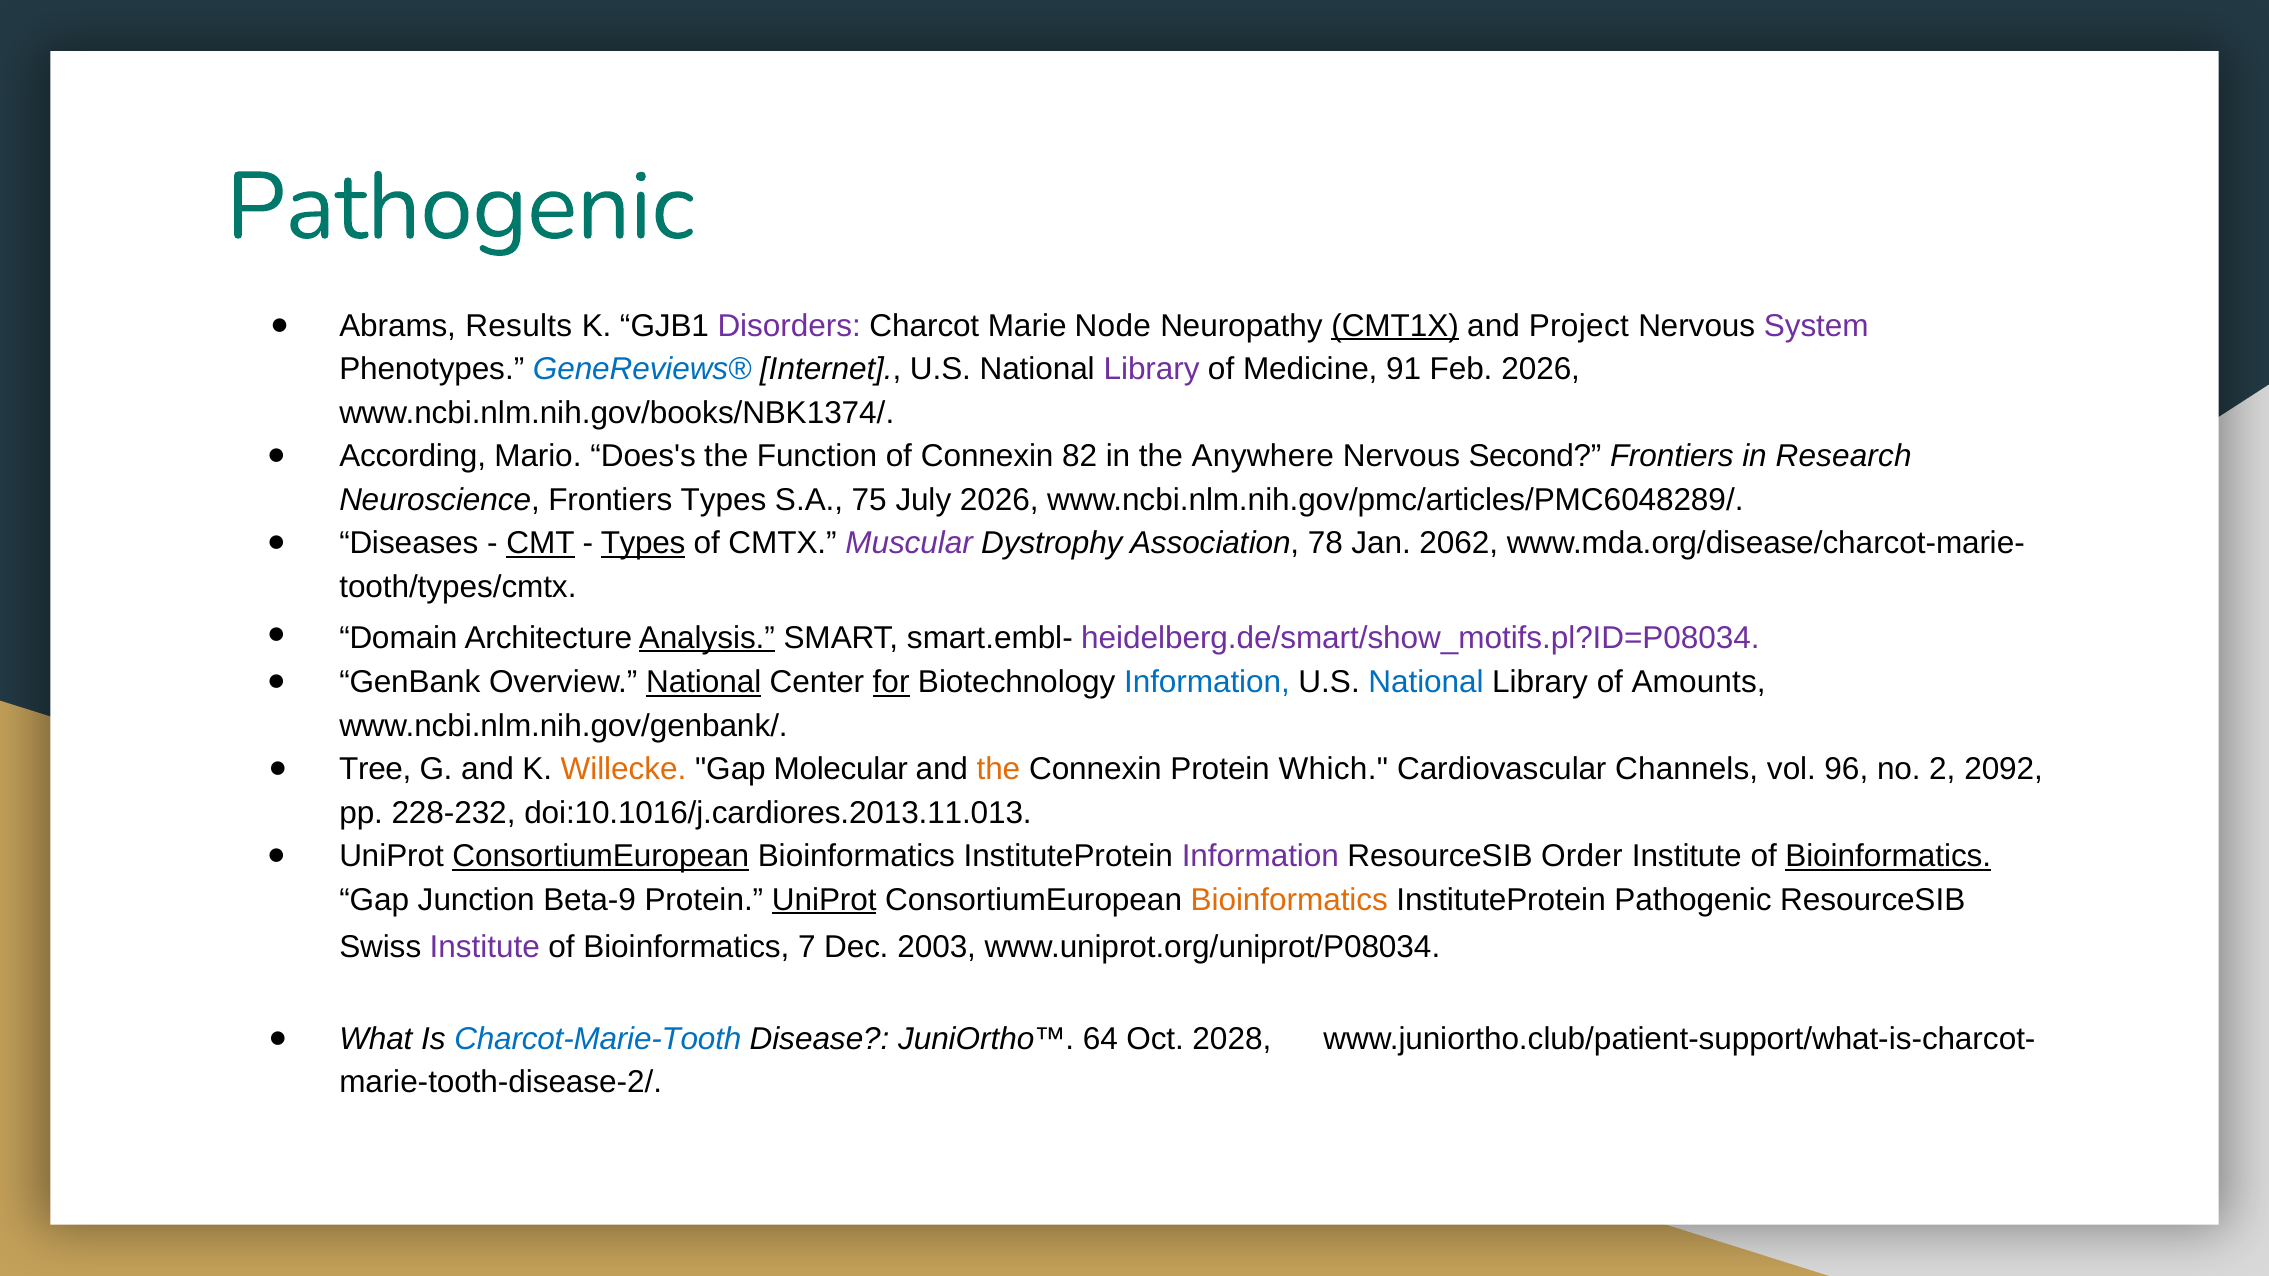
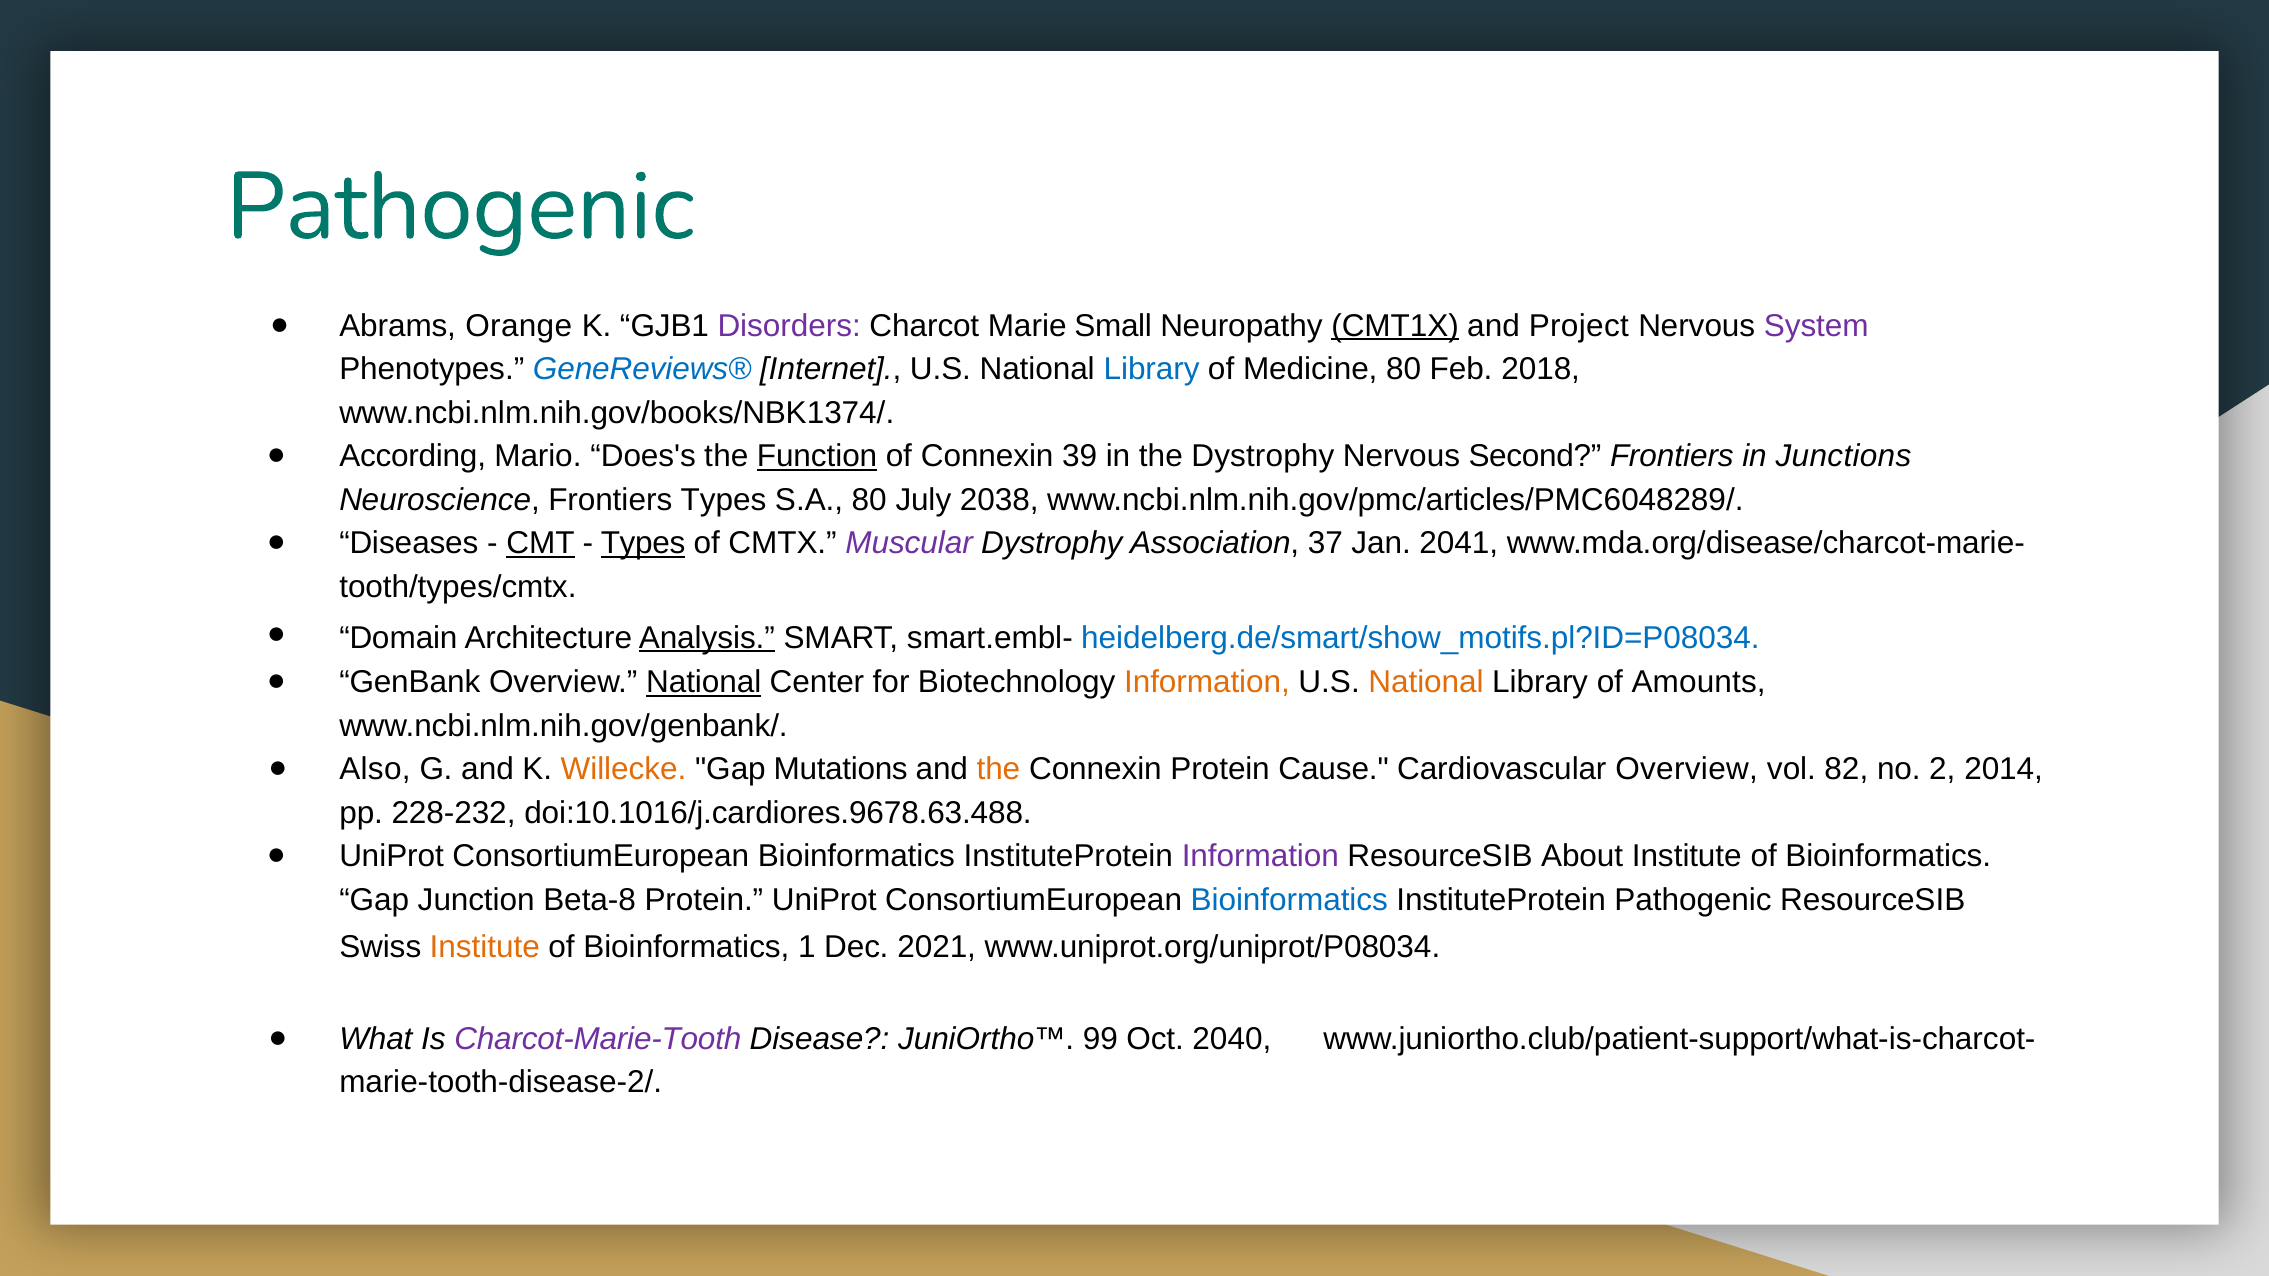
Results: Results -> Orange
Node: Node -> Small
Library at (1152, 369) colour: purple -> blue
Medicine 91: 91 -> 80
Feb 2026: 2026 -> 2018
Function underline: none -> present
82: 82 -> 39
the Anywhere: Anywhere -> Dystrophy
Research: Research -> Junctions
S.A 75: 75 -> 80
July 2026: 2026 -> 2038
78: 78 -> 37
2062: 2062 -> 2041
heidelberg.de/smart/show_motifs.pl?ID=P08034 colour: purple -> blue
for underline: present -> none
Information at (1207, 683) colour: blue -> orange
National at (1426, 683) colour: blue -> orange
Tree: Tree -> Also
Molecular: Molecular -> Mutations
Which: Which -> Cause
Cardiovascular Channels: Channels -> Overview
96: 96 -> 82
2092: 2092 -> 2014
doi:10.1016/j.cardiores.2013.11.013: doi:10.1016/j.cardiores.2013.11.013 -> doi:10.1016/j.cardiores.9678.63.488
ConsortiumEuropean at (601, 857) underline: present -> none
Order: Order -> About
Bioinformatics at (1888, 857) underline: present -> none
Beta-9: Beta-9 -> Beta-8
UniProt at (824, 900) underline: present -> none
Bioinformatics at (1289, 900) colour: orange -> blue
Institute at (485, 947) colour: purple -> orange
7: 7 -> 1
2003: 2003 -> 2021
Charcot-Marie-Tooth colour: blue -> purple
64: 64 -> 99
2028: 2028 -> 2040
